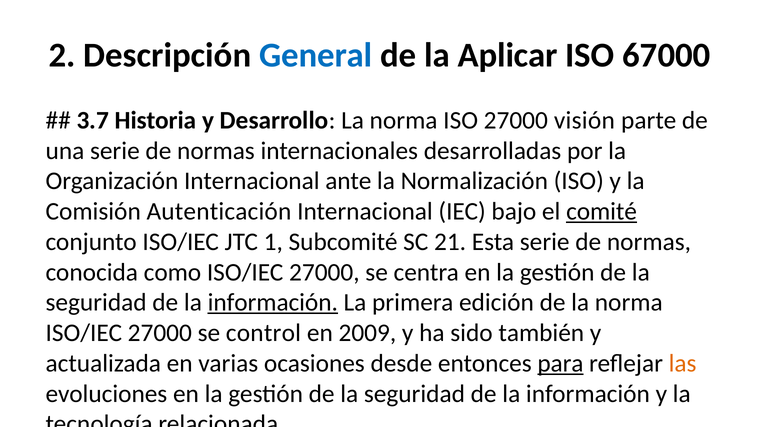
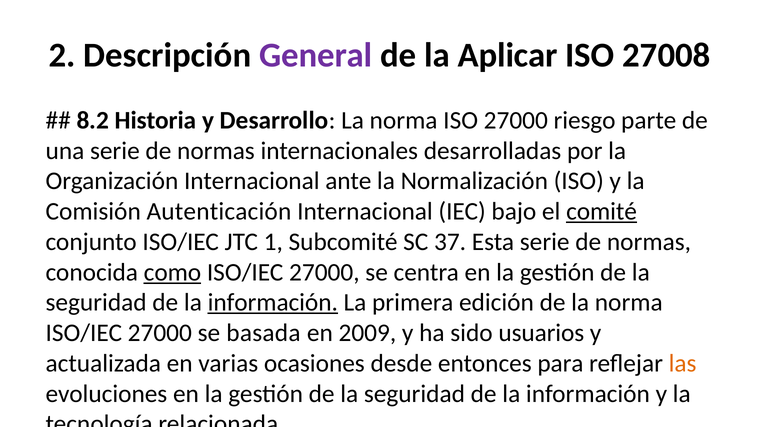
General colour: blue -> purple
67000: 67000 -> 27008
3.7: 3.7 -> 8.2
visión: visión -> riesgo
21: 21 -> 37
como underline: none -> present
control: control -> basada
también: también -> usuarios
para at (560, 364) underline: present -> none
